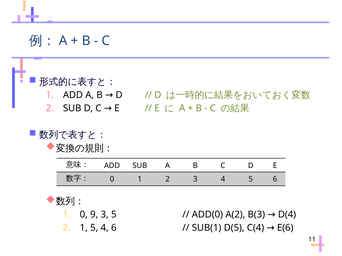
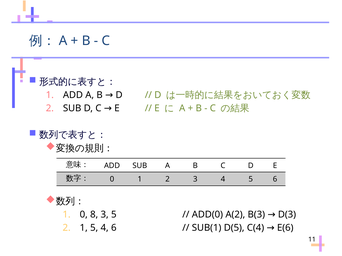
9: 9 -> 8
D(4: D(4 -> D(3
